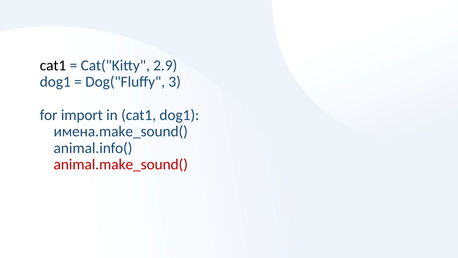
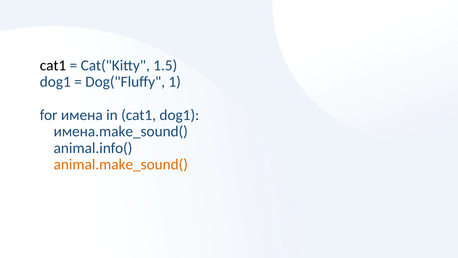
2.9: 2.9 -> 1.5
3: 3 -> 1
import: import -> имена
animal.make_sound( colour: red -> orange
